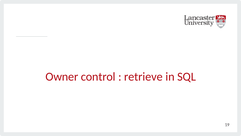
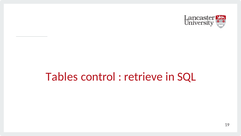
Owner: Owner -> Tables
